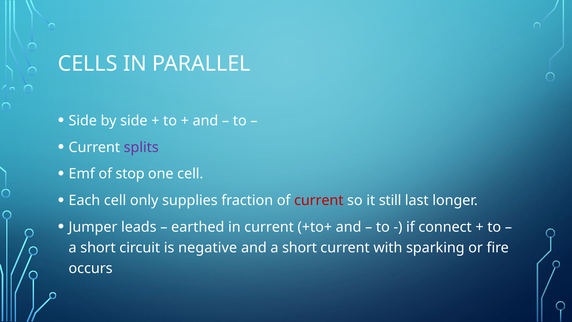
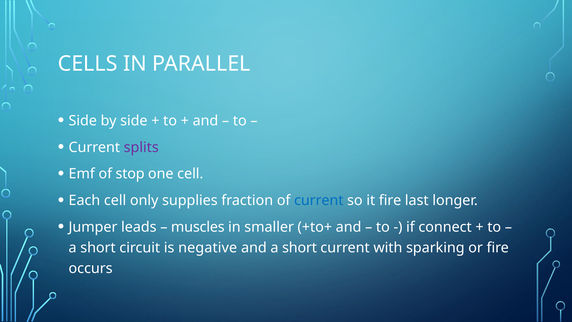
current at (319, 200) colour: red -> blue
it still: still -> fire
earthed: earthed -> muscles
in current: current -> smaller
